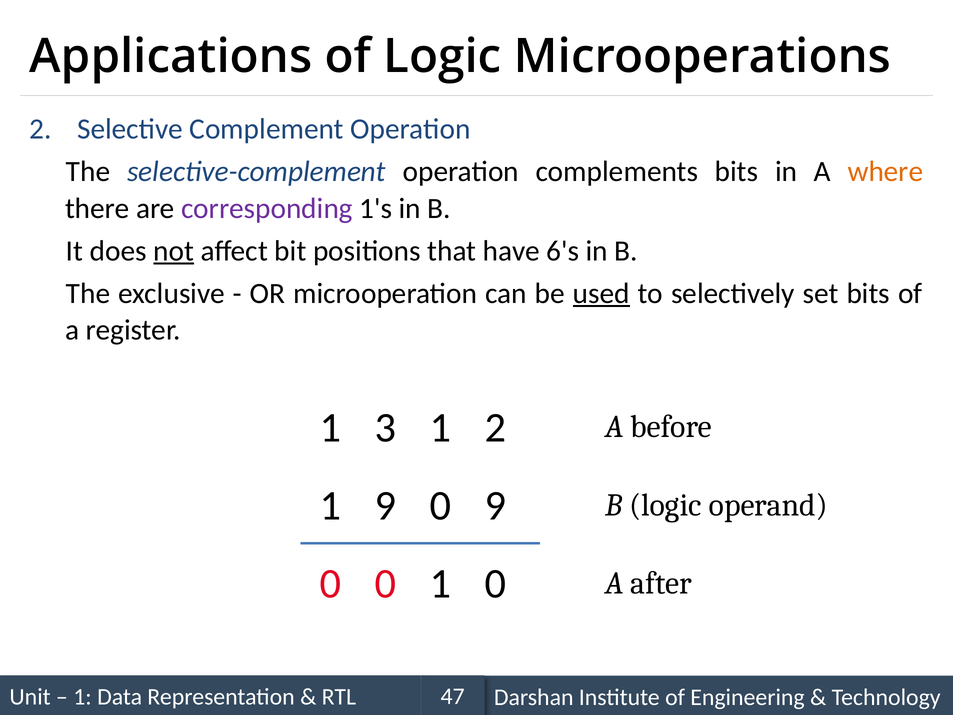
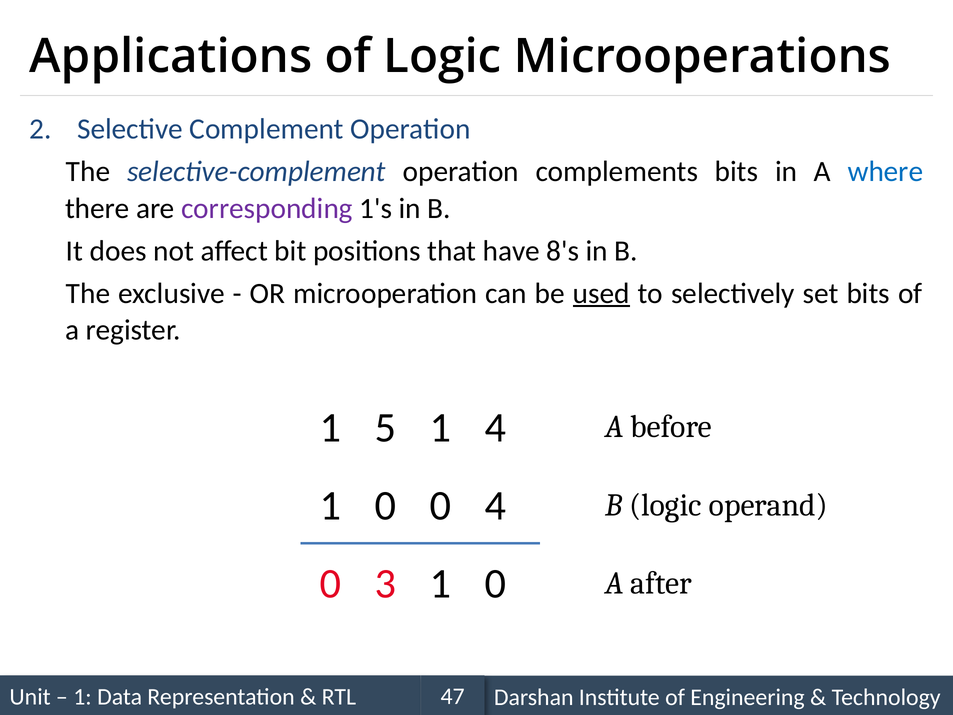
where colour: orange -> blue
not underline: present -> none
6's: 6's -> 8's
3: 3 -> 5
1 2: 2 -> 4
9 at (386, 506): 9 -> 0
0 9: 9 -> 4
0 0: 0 -> 3
